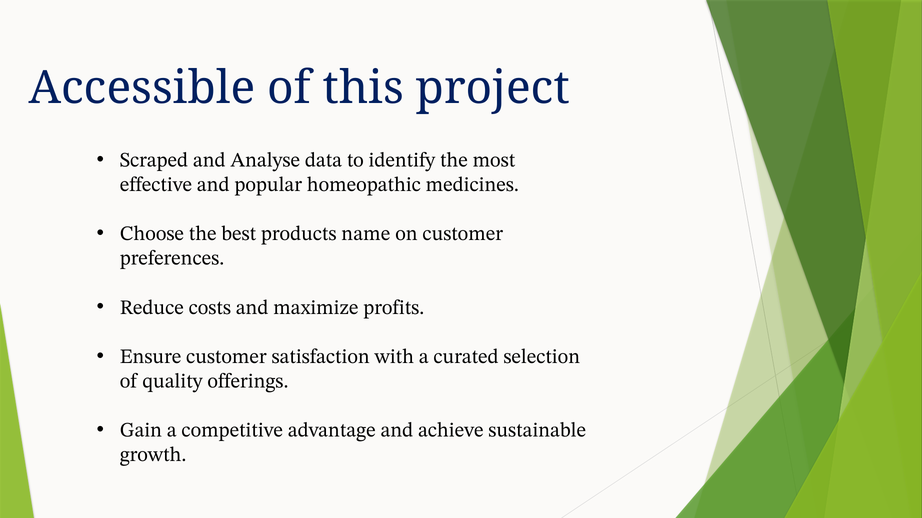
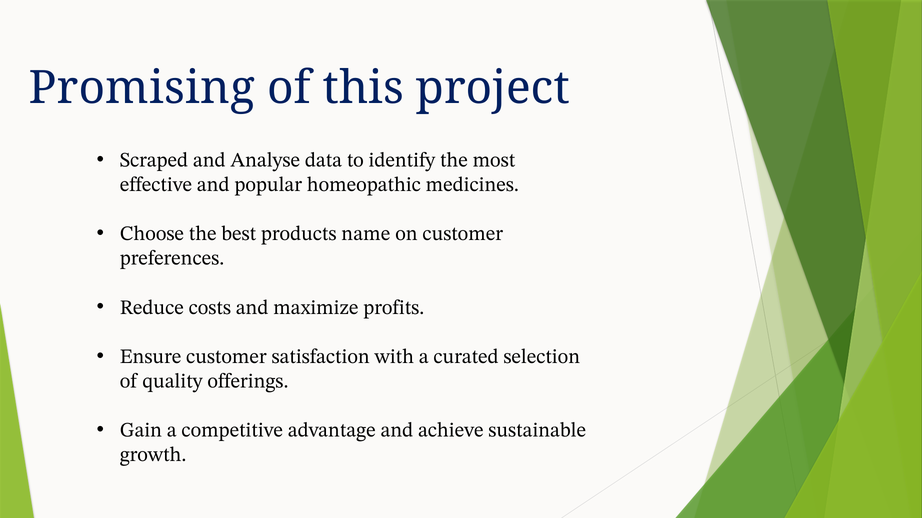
Accessible: Accessible -> Promising
